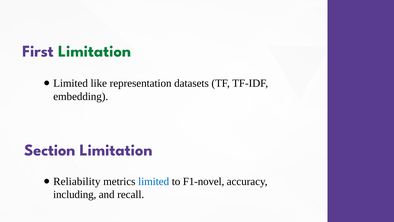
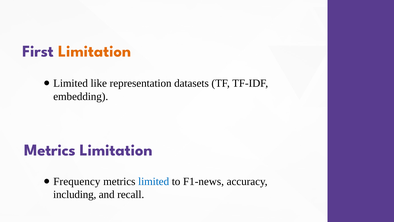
Limitation at (94, 51) colour: green -> orange
Section at (50, 150): Section -> Metrics
Reliability: Reliability -> Frequency
F1-novel: F1-novel -> F1-news
